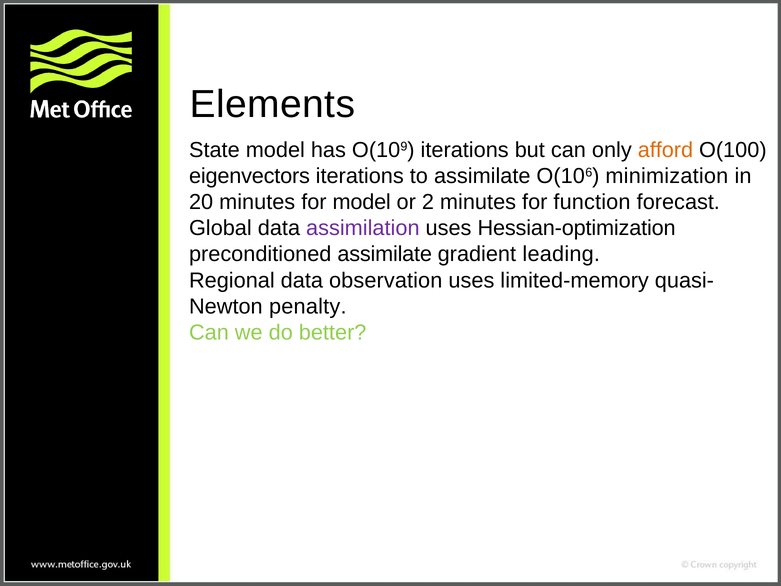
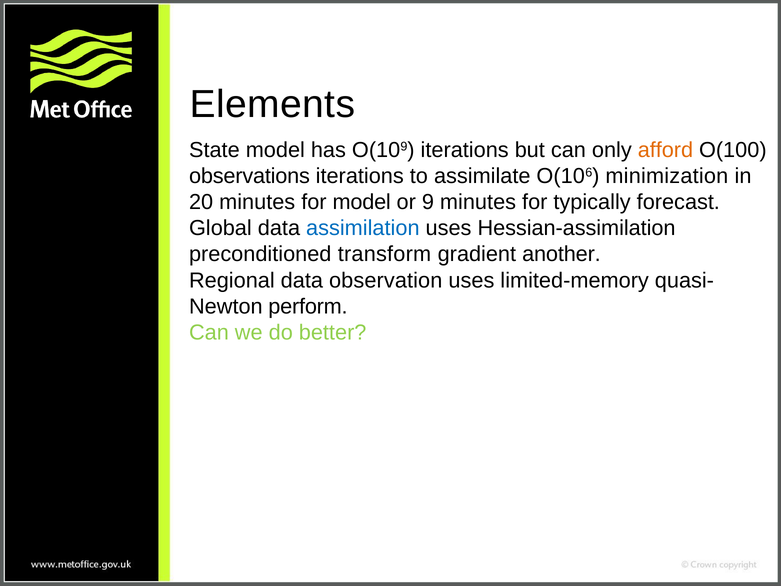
eigenvectors: eigenvectors -> observations
2: 2 -> 9
function: function -> typically
assimilation colour: purple -> blue
Hessian-optimization: Hessian-optimization -> Hessian-assimilation
preconditioned assimilate: assimilate -> transform
leading: leading -> another
penalty: penalty -> perform
